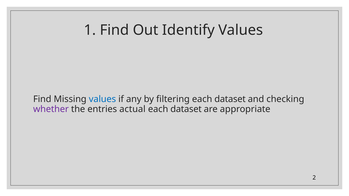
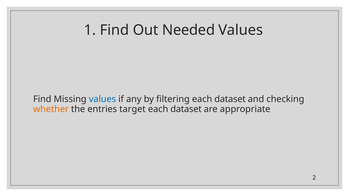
Identify: Identify -> Needed
whether colour: purple -> orange
actual: actual -> target
